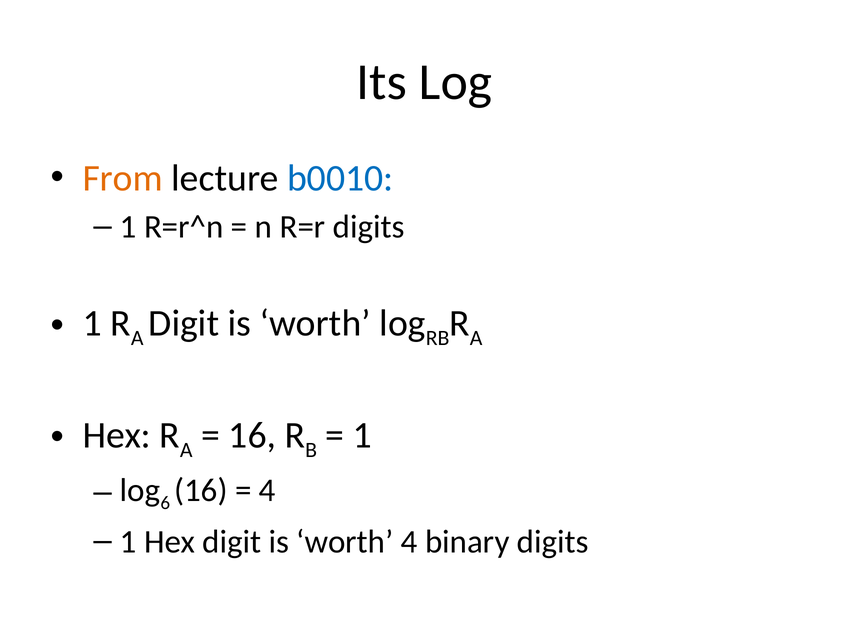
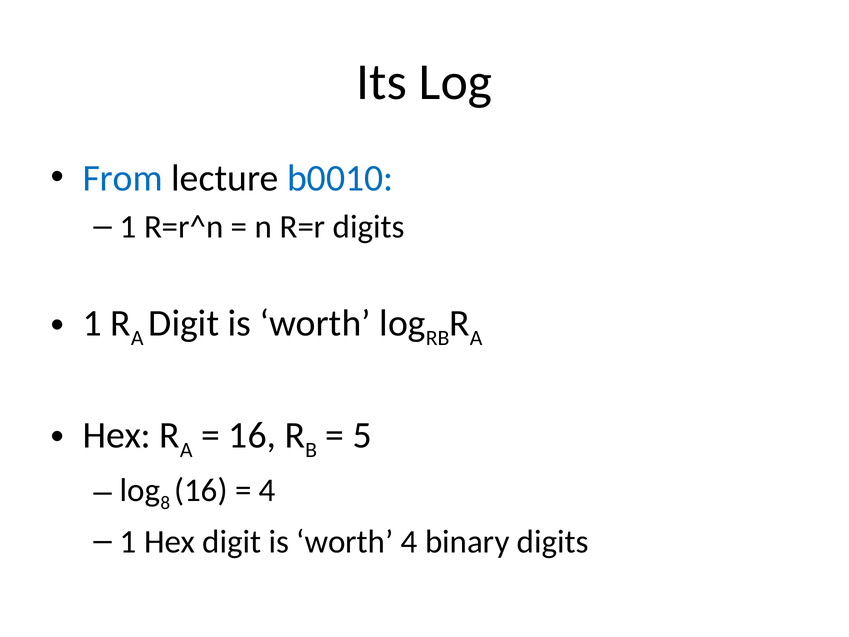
From colour: orange -> blue
1 at (362, 435): 1 -> 5
6: 6 -> 8
